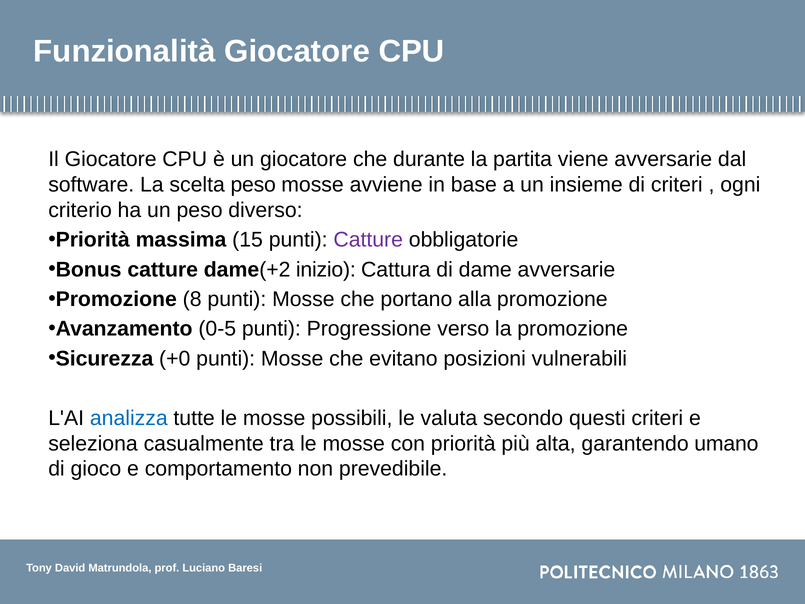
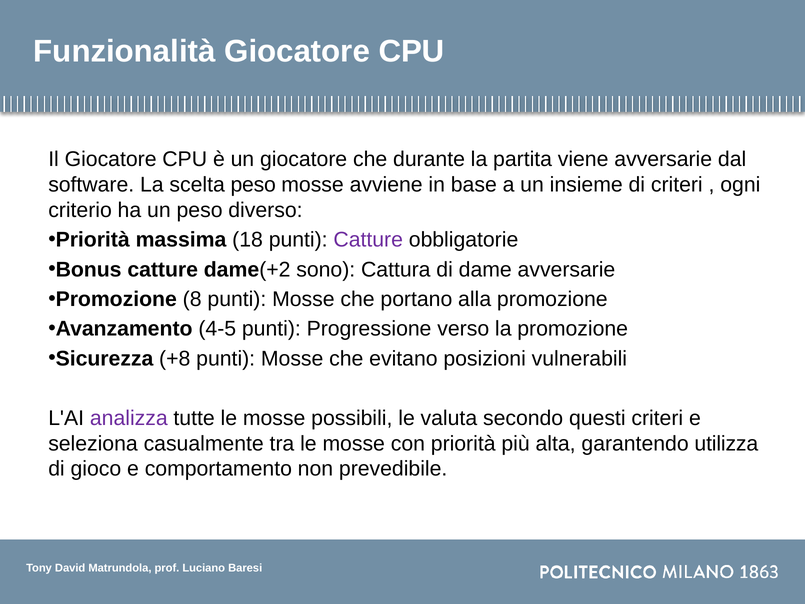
15: 15 -> 18
inizio: inizio -> sono
0-5: 0-5 -> 4-5
+0: +0 -> +8
analizza colour: blue -> purple
umano: umano -> utilizza
